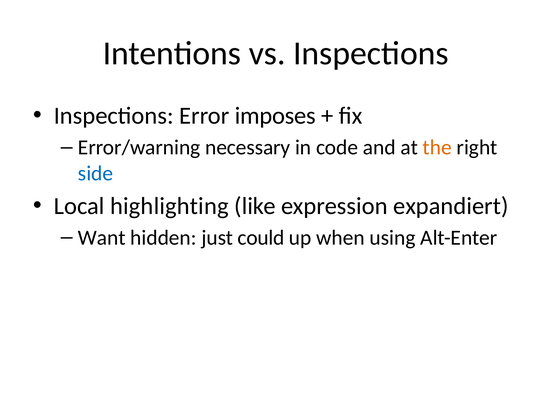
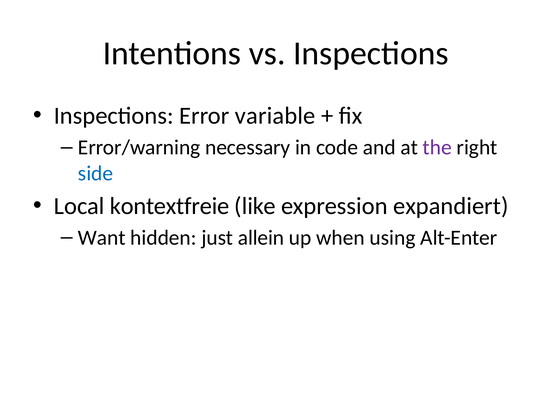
imposes: imposes -> variable
the colour: orange -> purple
highlighting: highlighting -> kontextfreie
could: could -> allein
